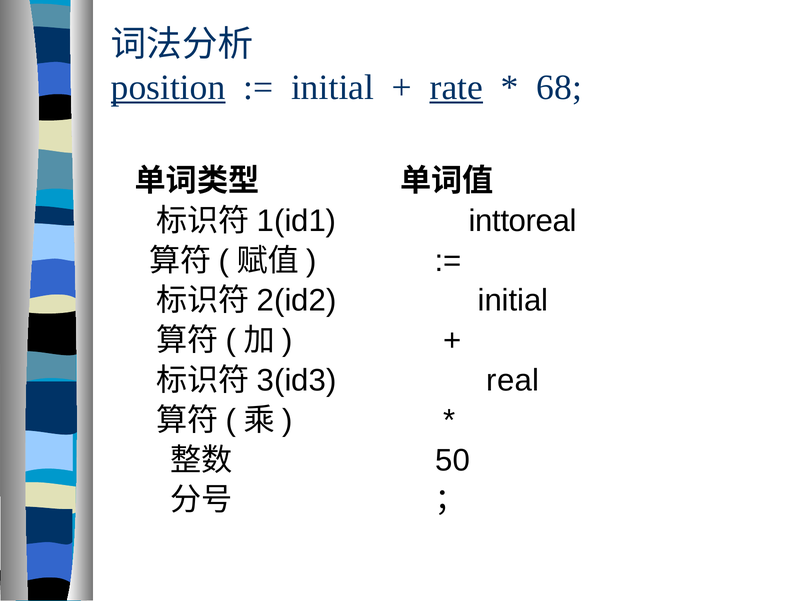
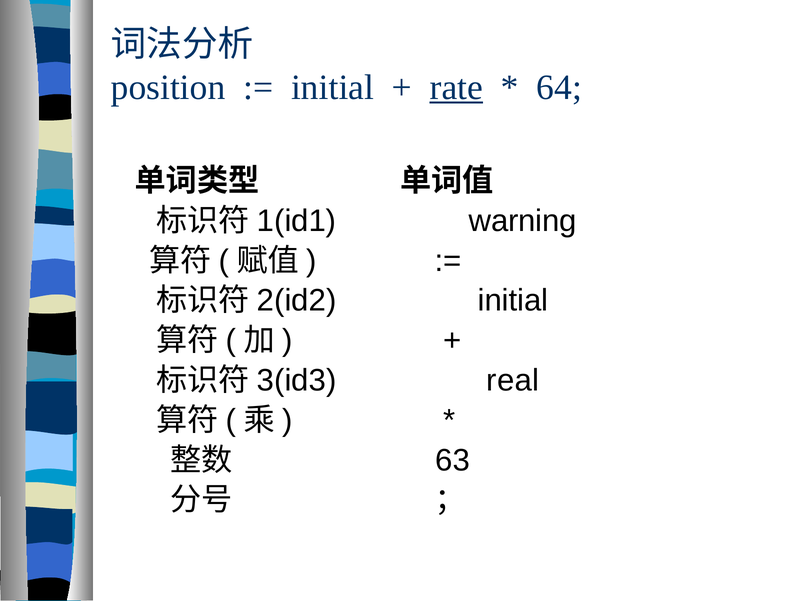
position underline: present -> none
68: 68 -> 64
inttoreal: inttoreal -> warning
50: 50 -> 63
